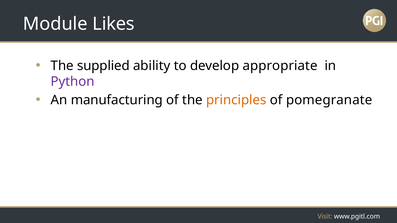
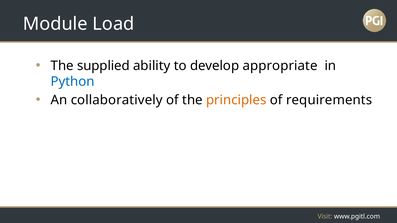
Likes: Likes -> Load
Python colour: purple -> blue
manufacturing: manufacturing -> collaboratively
pomegranate: pomegranate -> requirements
